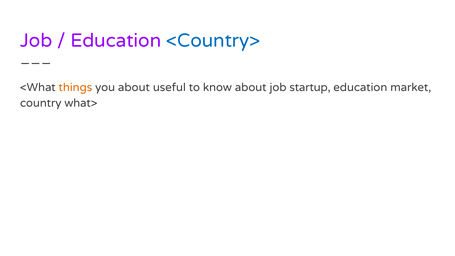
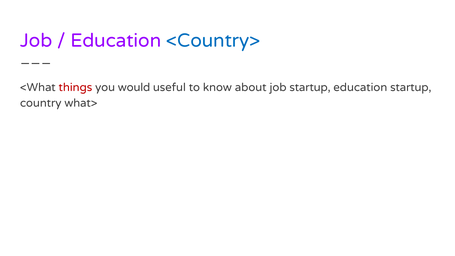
things colour: orange -> red
you about: about -> would
education market: market -> startup
